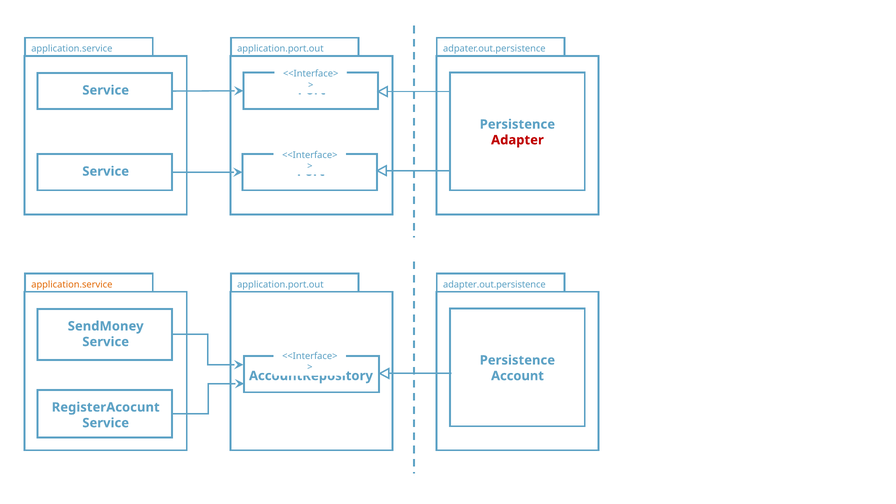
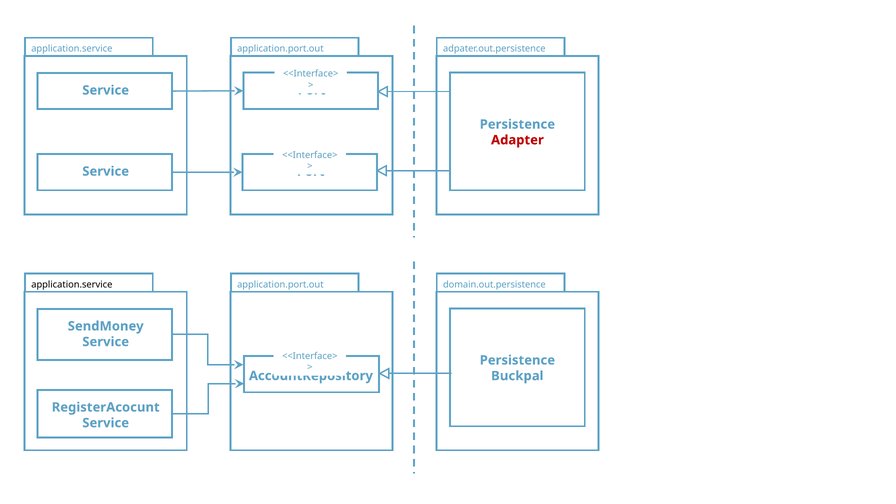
application.service at (72, 285) colour: orange -> black
adapter.out.persistence: adapter.out.persistence -> domain.out.persistence
Account: Account -> Buckpal
